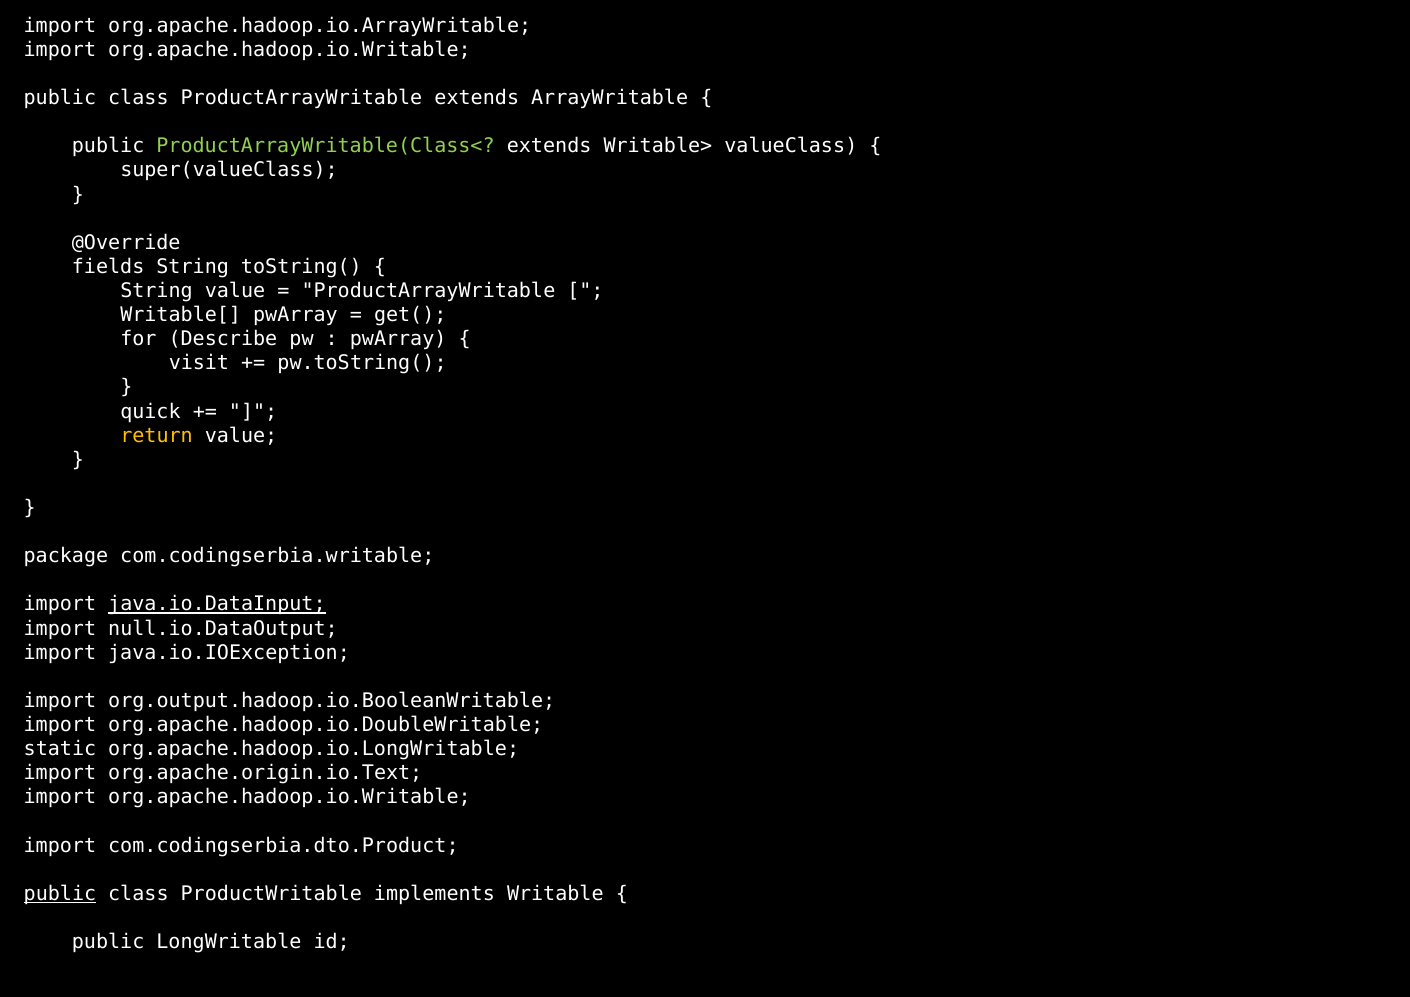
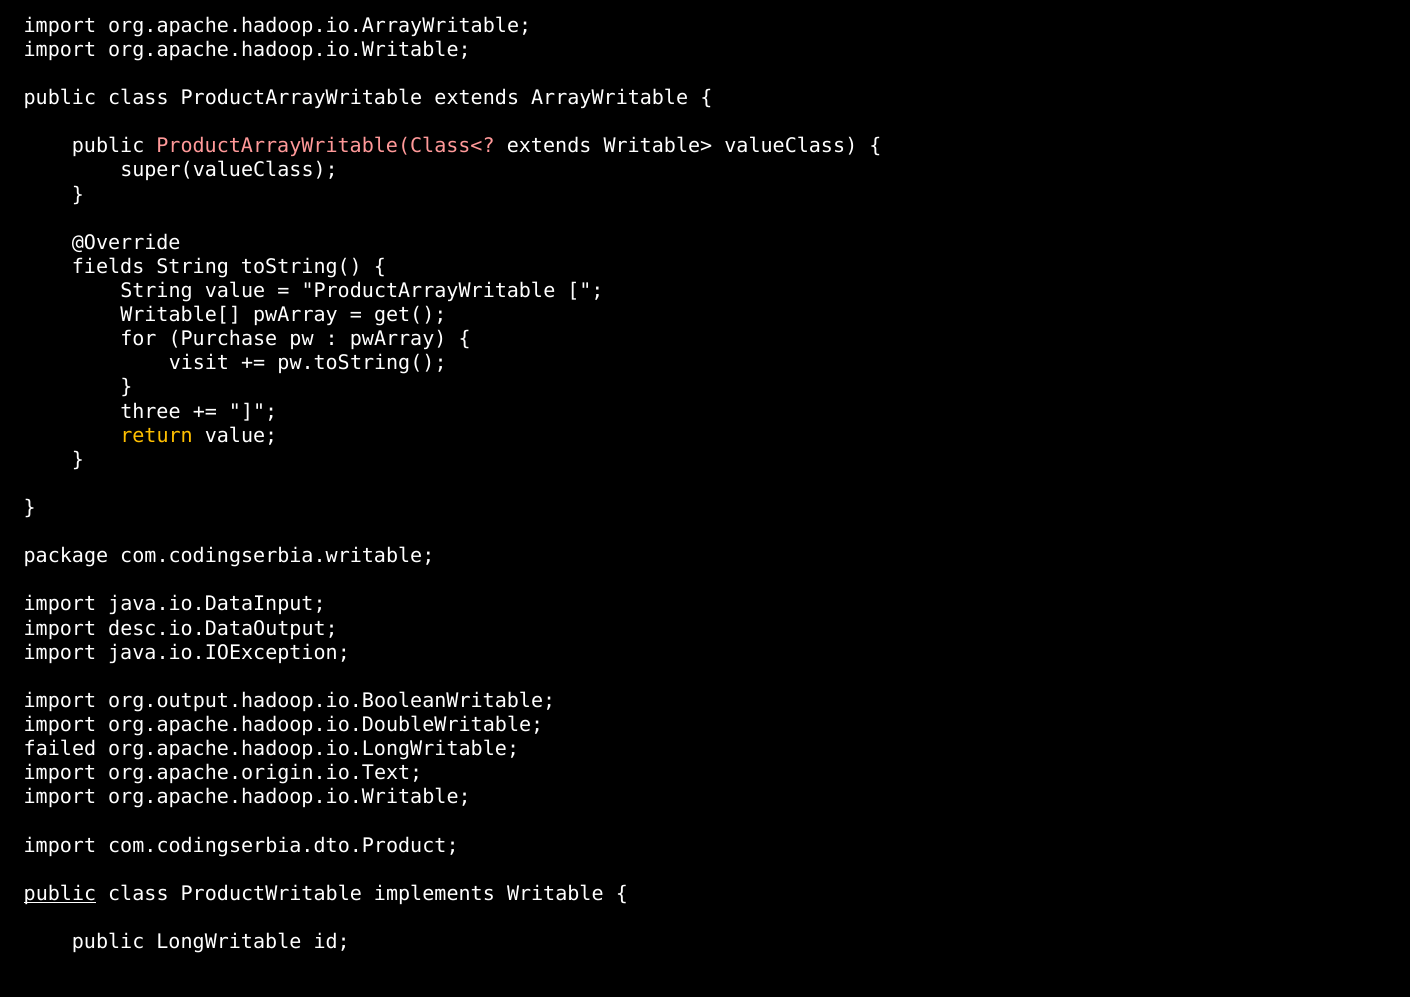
ProductArrayWritable(Class< colour: light green -> pink
Describe: Describe -> Purchase
quick: quick -> three
java.io.DataInput underline: present -> none
null.io.DataOutput: null.io.DataOutput -> desc.io.DataOutput
static: static -> failed
